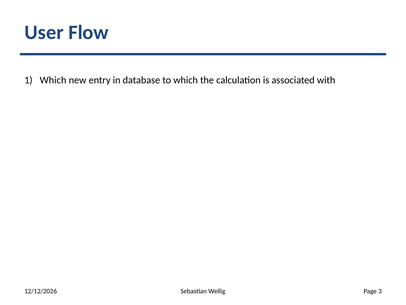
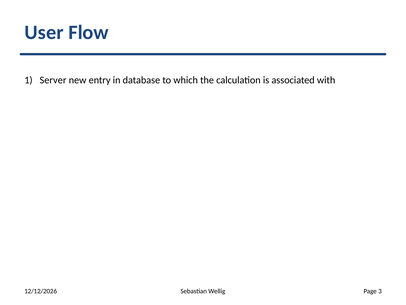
Which at (53, 80): Which -> Server
